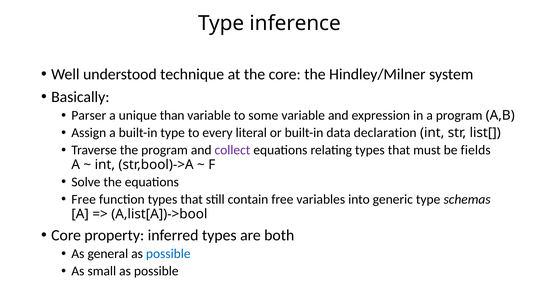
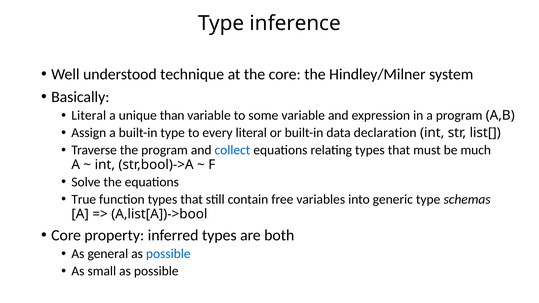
Parser at (89, 116): Parser -> Literal
collect colour: purple -> blue
fields: fields -> much
Free at (84, 200): Free -> True
